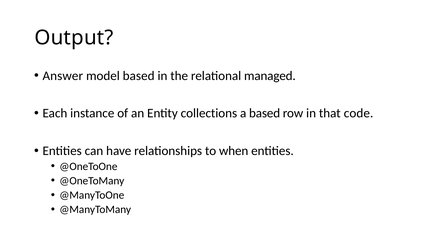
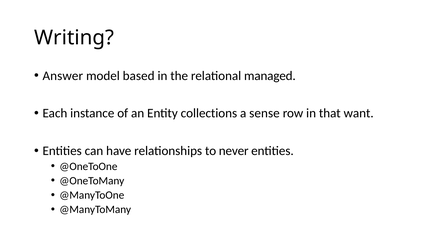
Output: Output -> Writing
a based: based -> sense
code: code -> want
when: when -> never
